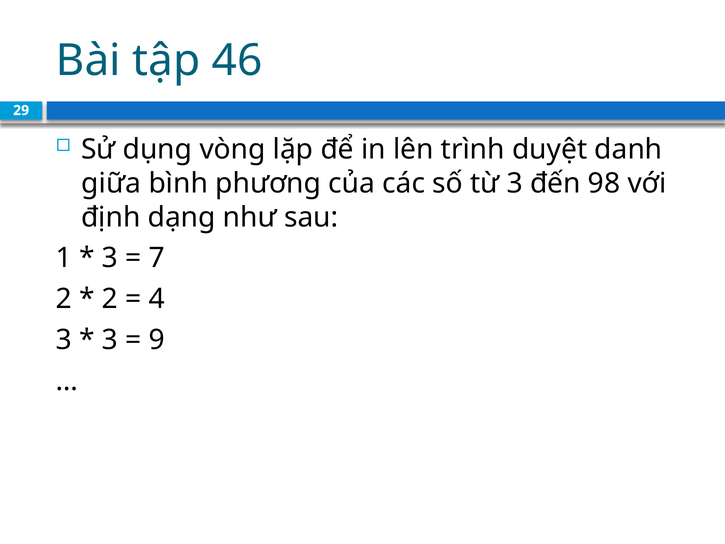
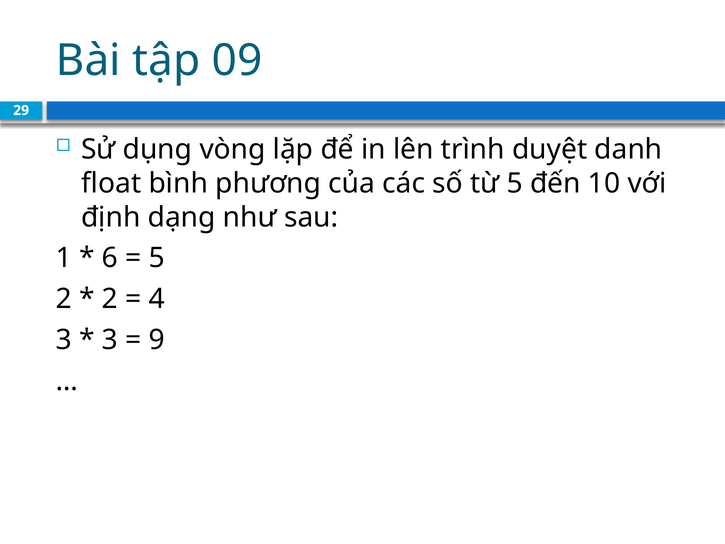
46: 46 -> 09
giữa: giữa -> float
từ 3: 3 -> 5
98: 98 -> 10
3 at (110, 258): 3 -> 6
7 at (157, 258): 7 -> 5
